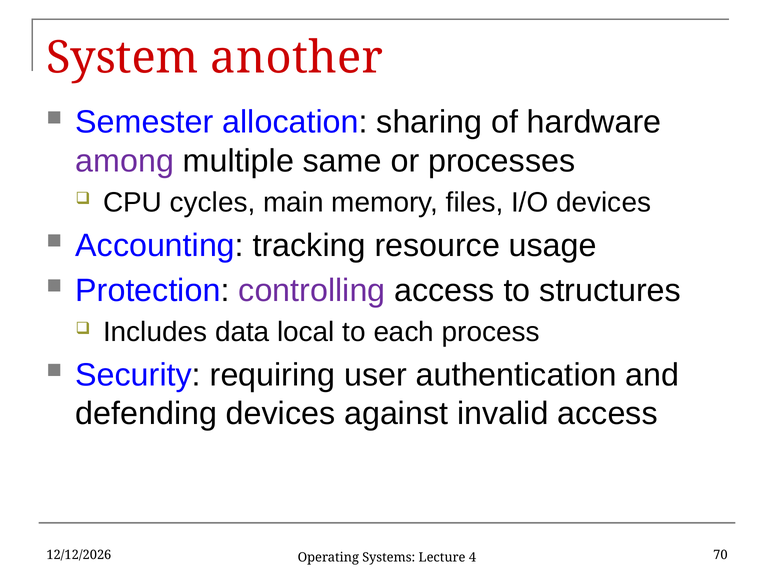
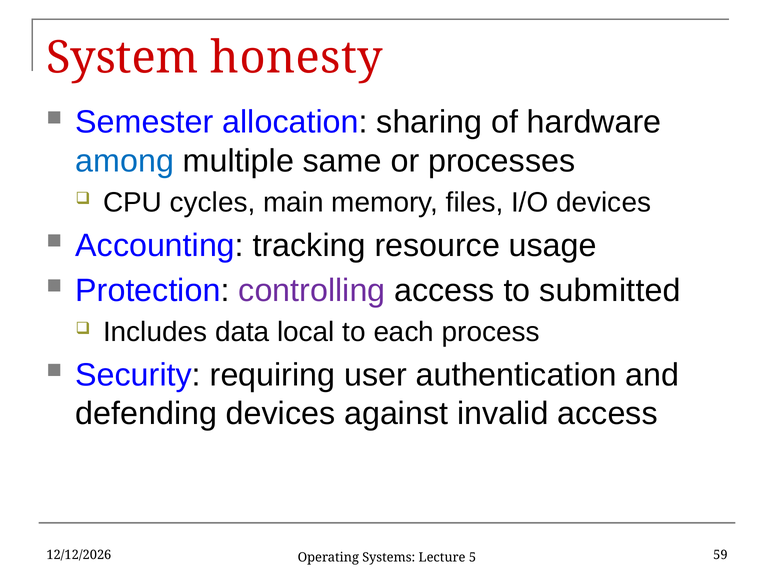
another: another -> honesty
among colour: purple -> blue
structures: structures -> submitted
70: 70 -> 59
4: 4 -> 5
